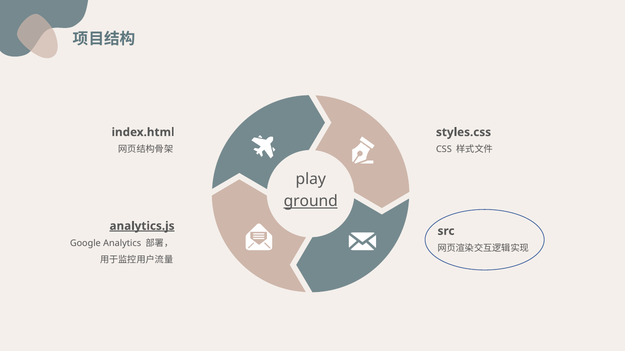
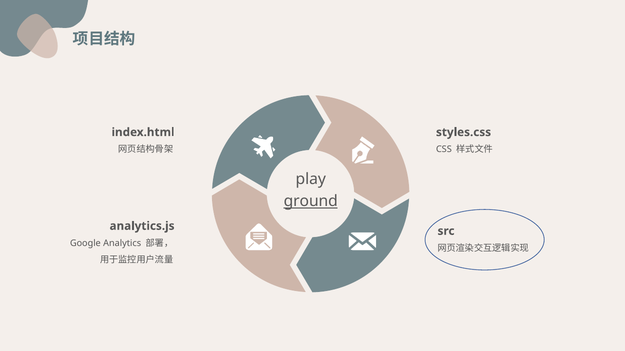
analytics.js underline: present -> none
